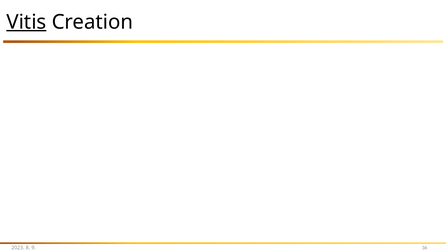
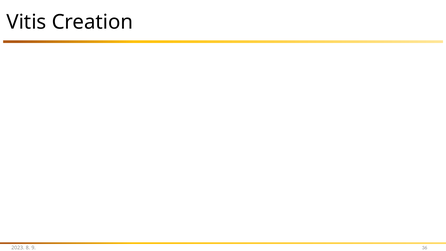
Vitis underline: present -> none
